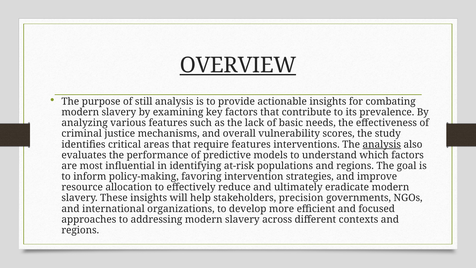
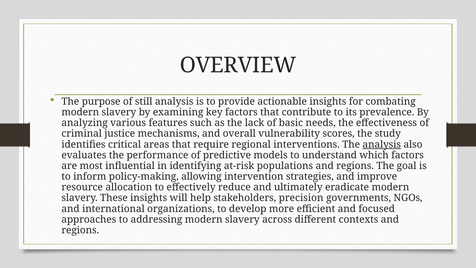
OVERVIEW underline: present -> none
require features: features -> regional
favoring: favoring -> allowing
